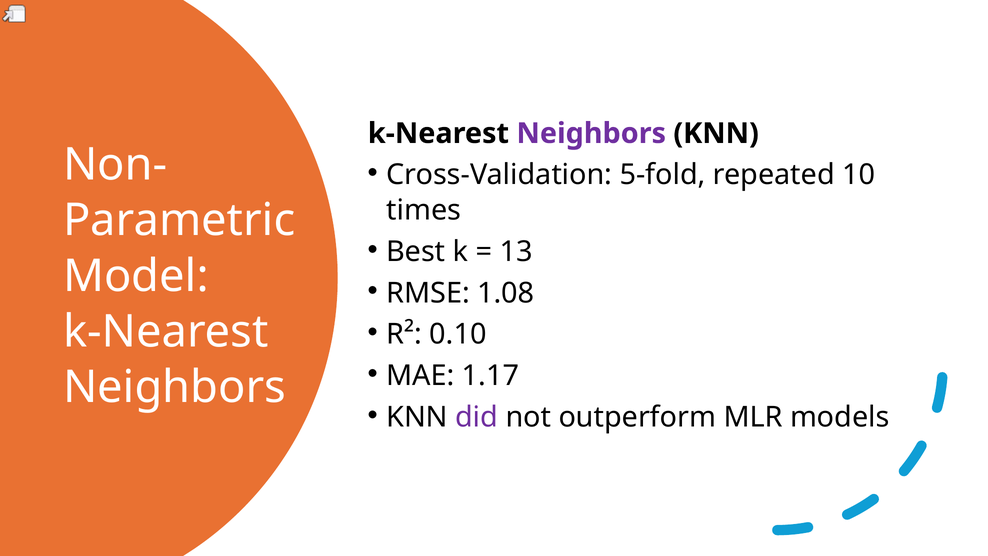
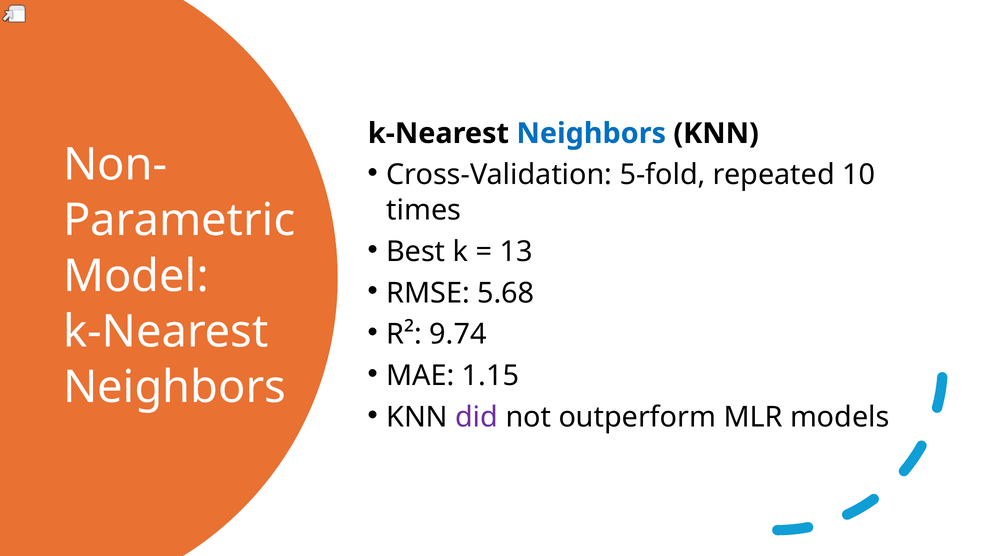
Neighbors at (591, 133) colour: purple -> blue
1.08: 1.08 -> 5.68
0.10: 0.10 -> 9.74
1.17: 1.17 -> 1.15
